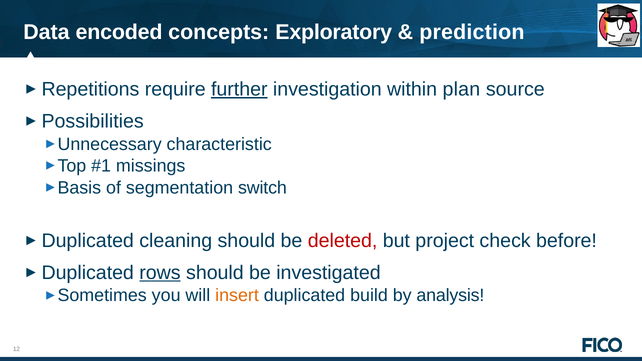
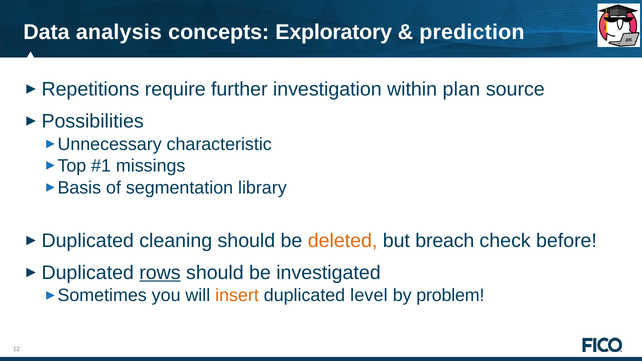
encoded: encoded -> analysis
further underline: present -> none
switch: switch -> library
deleted colour: red -> orange
project: project -> breach
build: build -> level
analysis: analysis -> problem
